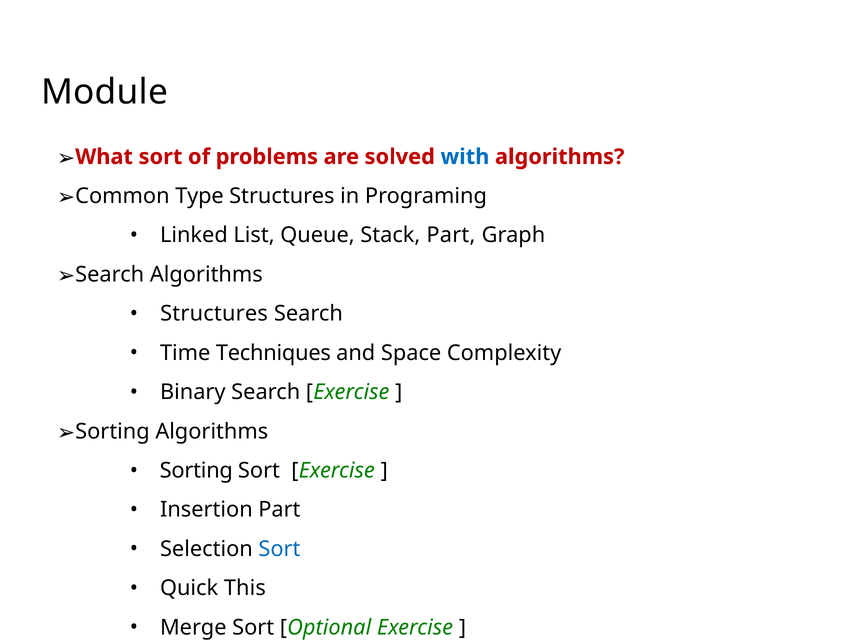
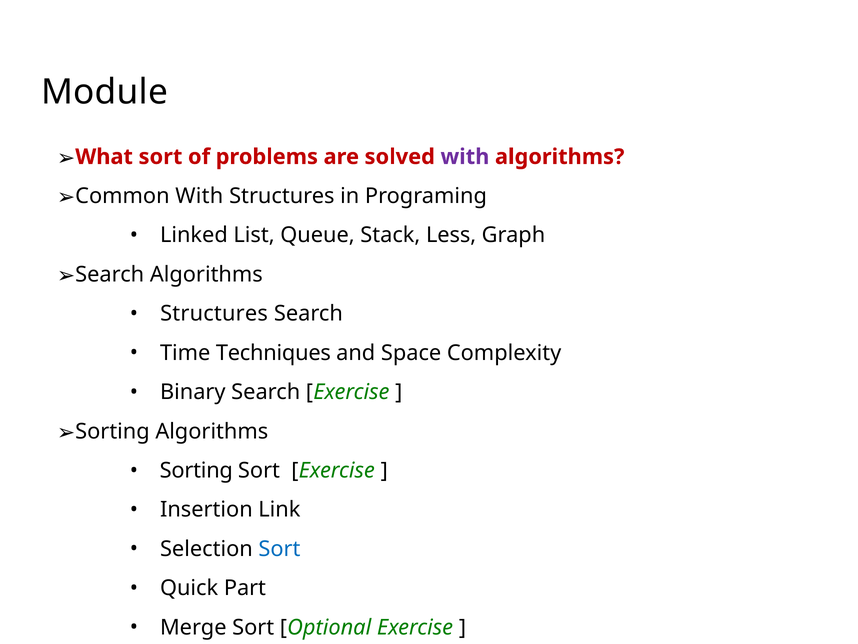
with at (465, 157) colour: blue -> purple
Common Type: Type -> With
Stack Part: Part -> Less
Insertion Part: Part -> Link
This: This -> Part
